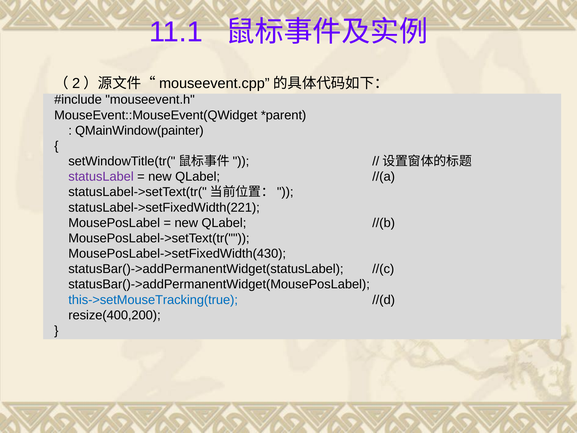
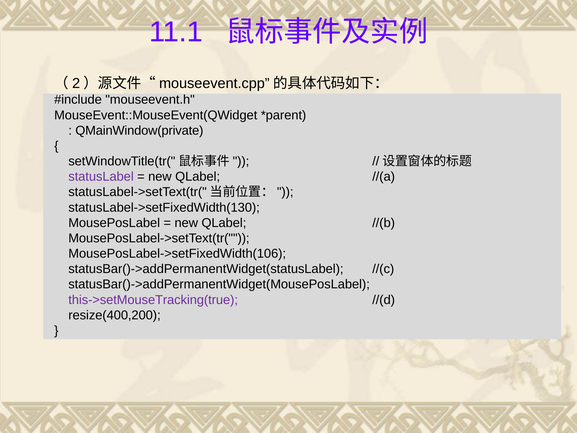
QMainWindow(painter: QMainWindow(painter -> QMainWindow(private
statusLabel->setFixedWidth(221: statusLabel->setFixedWidth(221 -> statusLabel->setFixedWidth(130
MousePosLabel->setFixedWidth(430: MousePosLabel->setFixedWidth(430 -> MousePosLabel->setFixedWidth(106
this->setMouseTracking(true colour: blue -> purple
